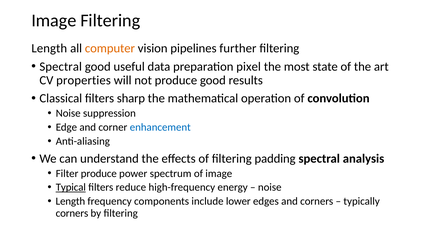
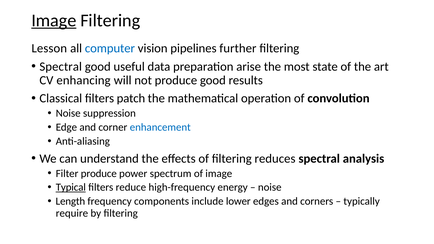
Image at (54, 20) underline: none -> present
Length at (49, 48): Length -> Lesson
computer colour: orange -> blue
pixel: pixel -> arise
properties: properties -> enhancing
sharp: sharp -> patch
padding: padding -> reduces
corners at (72, 213): corners -> require
